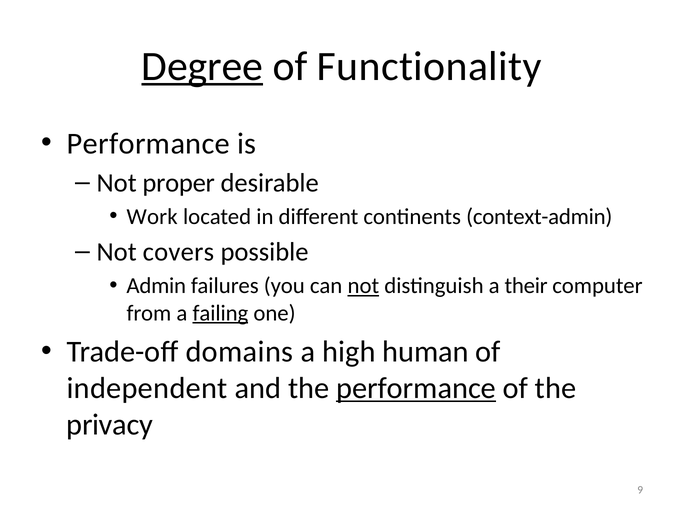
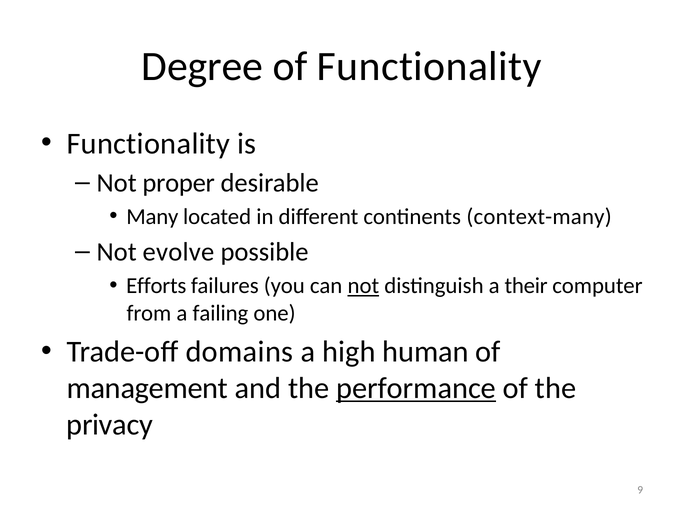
Degree underline: present -> none
Performance at (148, 144): Performance -> Functionality
Work: Work -> Many
context-admin: context-admin -> context-many
covers: covers -> evolve
Admin: Admin -> Efforts
failing underline: present -> none
independent: independent -> management
